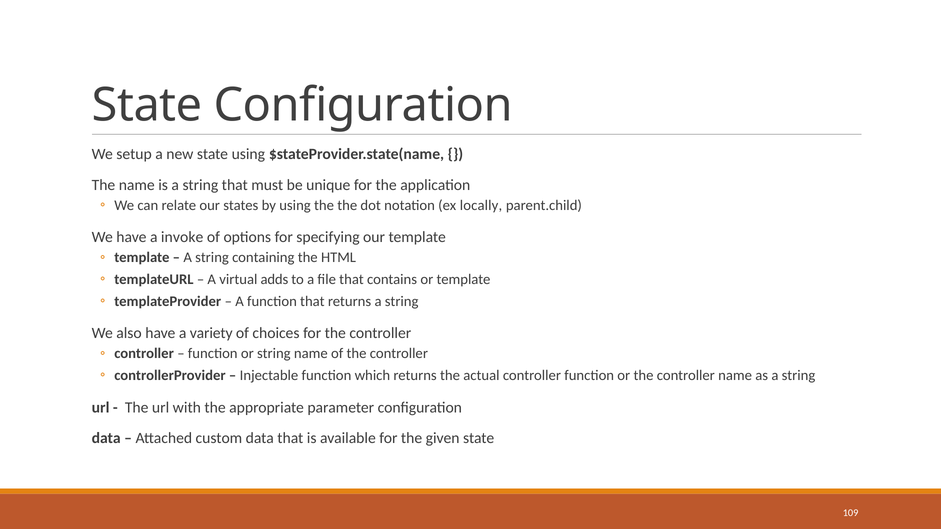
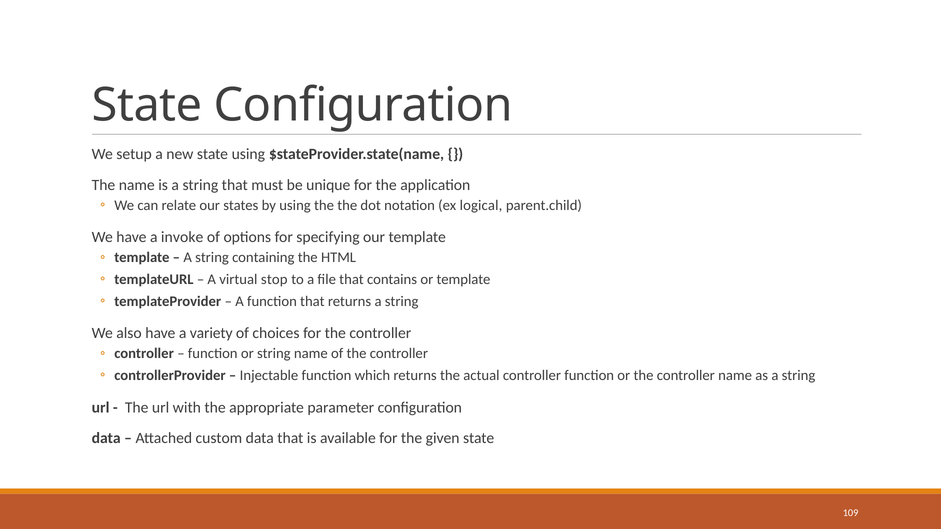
locally: locally -> logical
adds: adds -> stop
